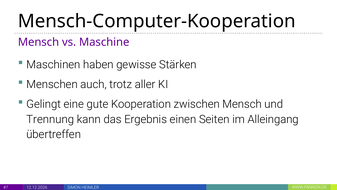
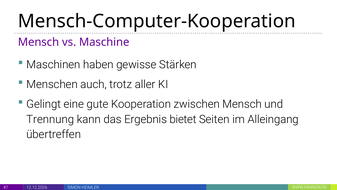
einen: einen -> bietet
